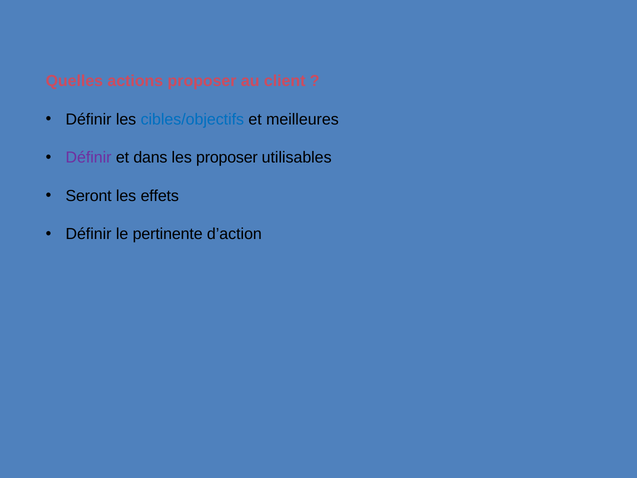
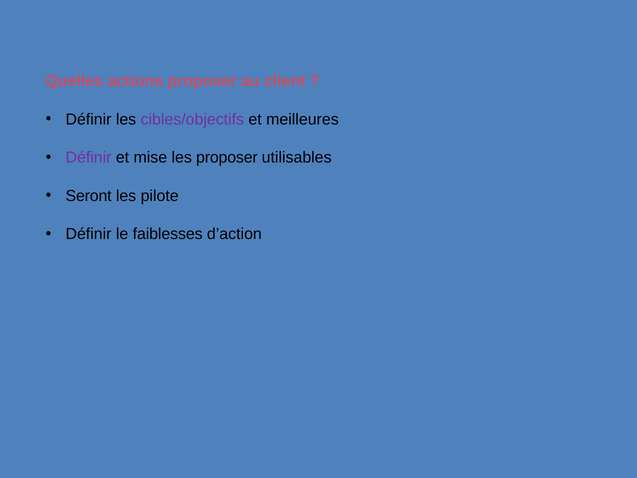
cibles/objectifs colour: blue -> purple
dans: dans -> mise
effets: effets -> pilote
pertinente: pertinente -> faiblesses
